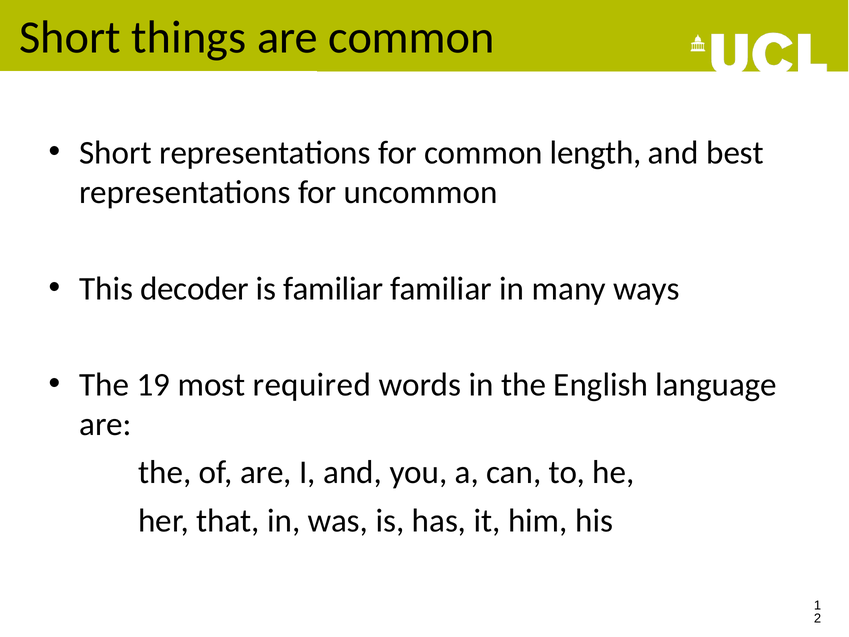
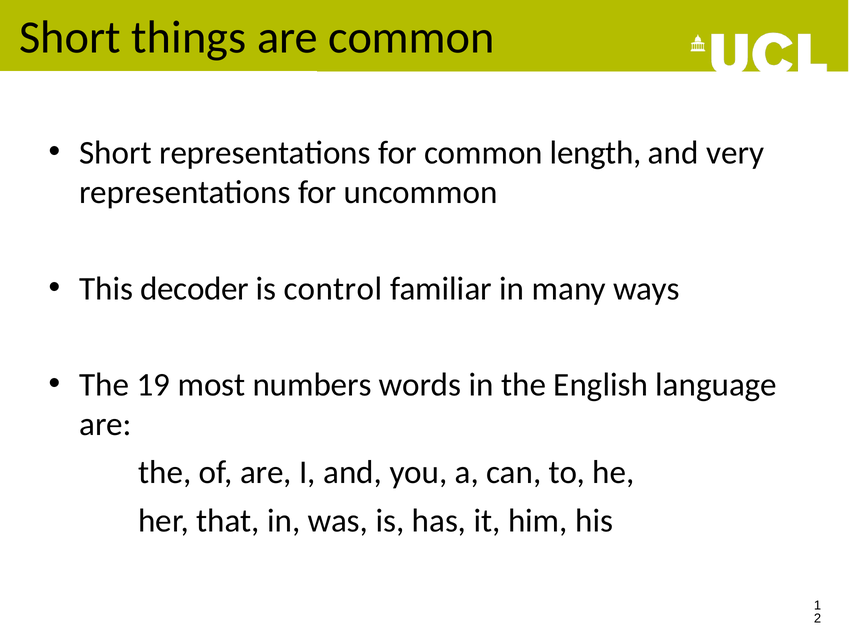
best: best -> very
is familiar: familiar -> control
required: required -> numbers
